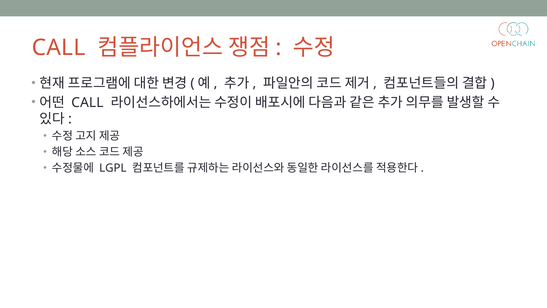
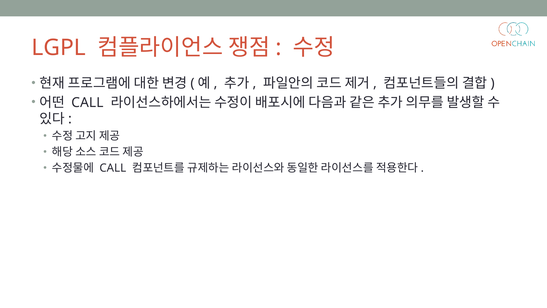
CALL at (59, 48): CALL -> LGPL
LGPL at (113, 168): LGPL -> CALL
